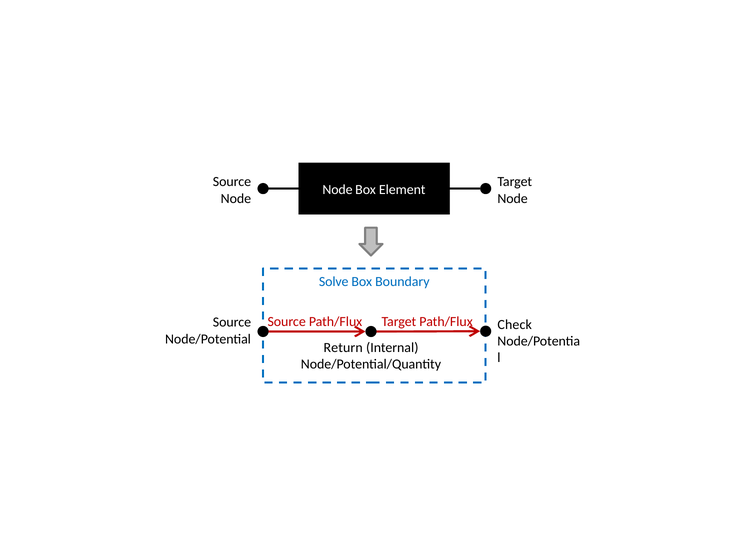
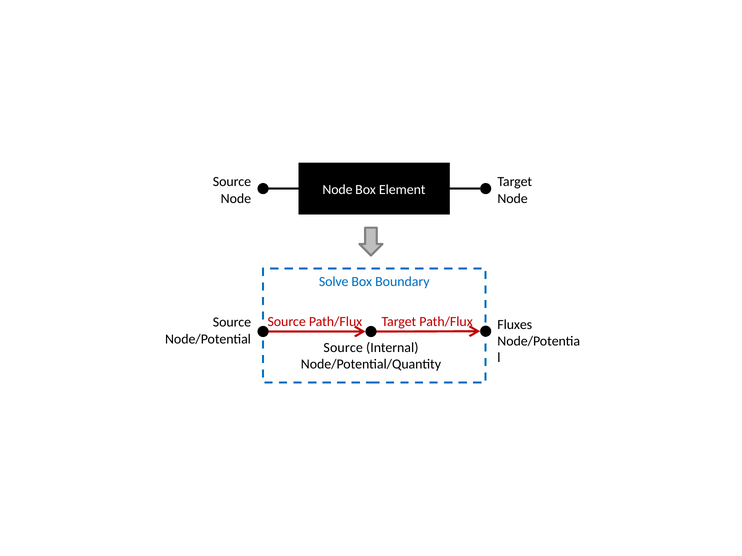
Check: Check -> Fluxes
Return at (343, 348): Return -> Source
